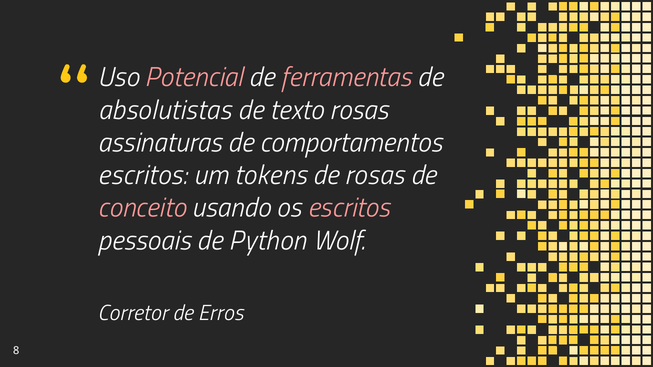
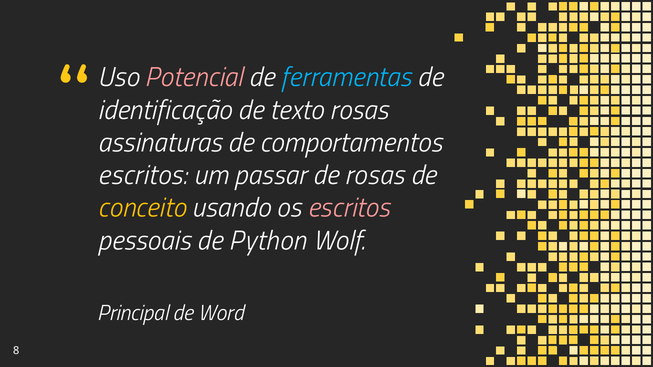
ferramentas colour: pink -> light blue
absolutistas: absolutistas -> identificação
tokens: tokens -> passar
conceito colour: pink -> yellow
Corretor: Corretor -> Principal
Erros: Erros -> Word
